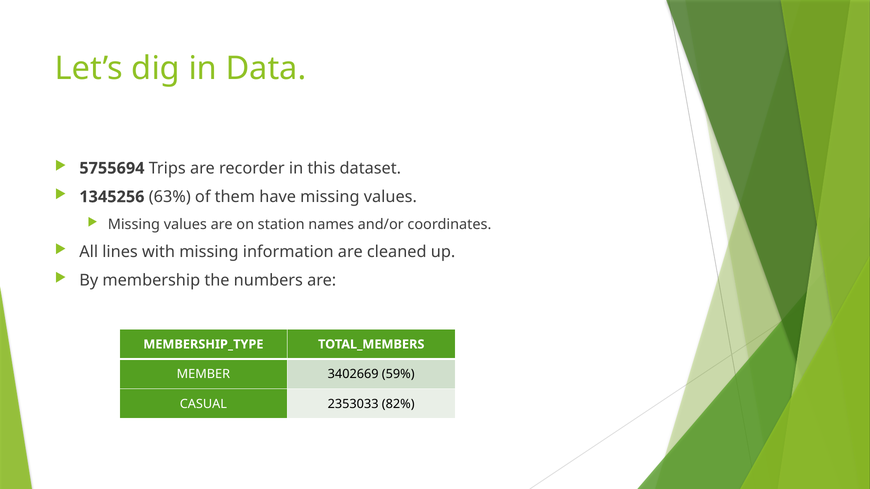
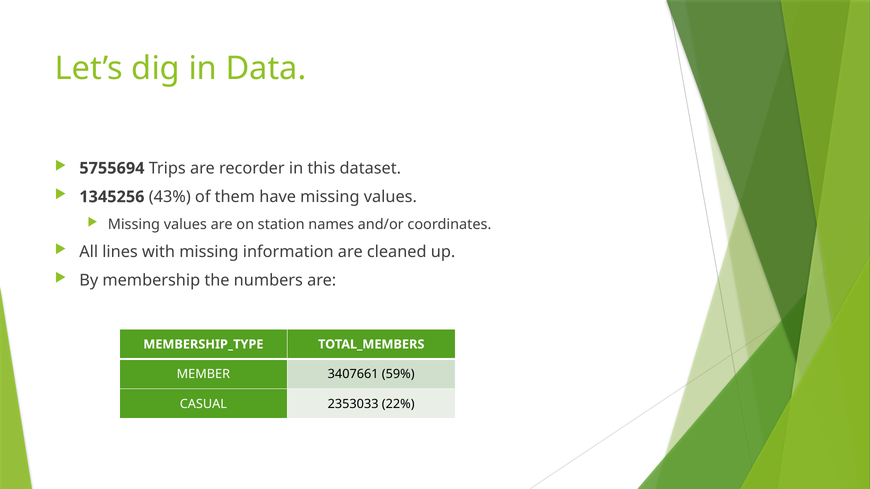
63%: 63% -> 43%
3402669: 3402669 -> 3407661
82%: 82% -> 22%
